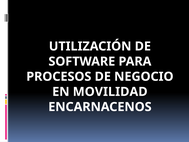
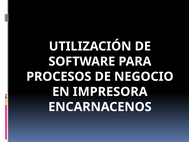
MOVILIDAD: MOVILIDAD -> IMPRESORA
